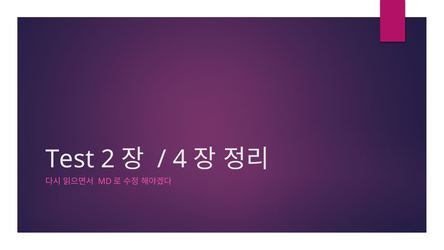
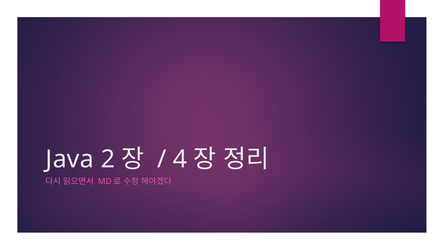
Test: Test -> Java
